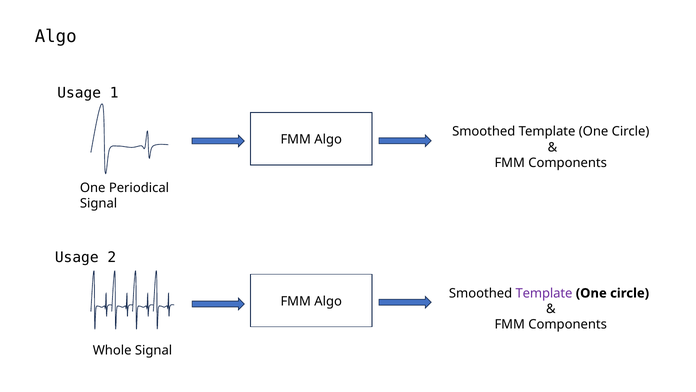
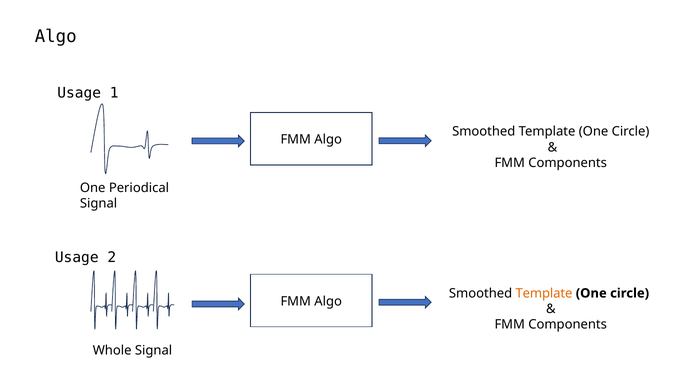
Template at (544, 293) colour: purple -> orange
